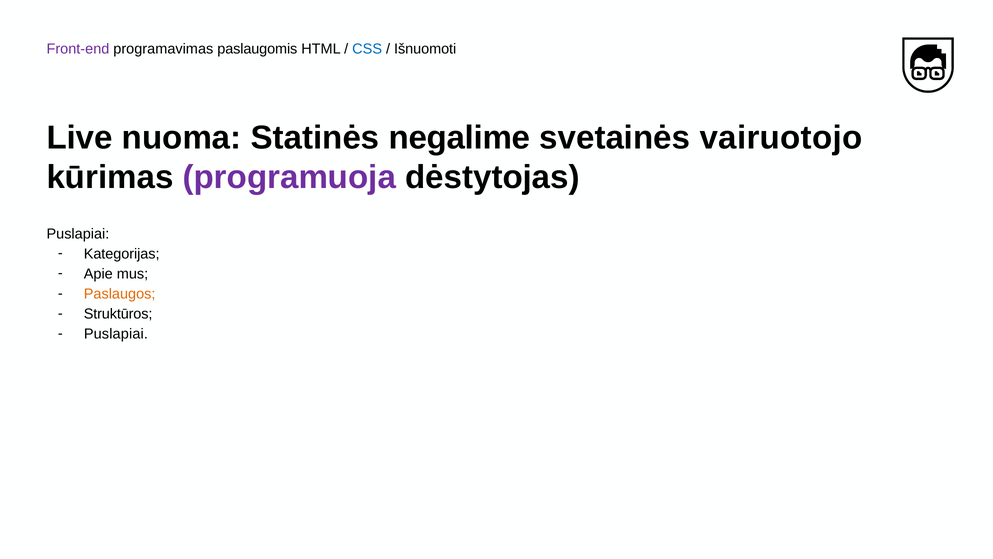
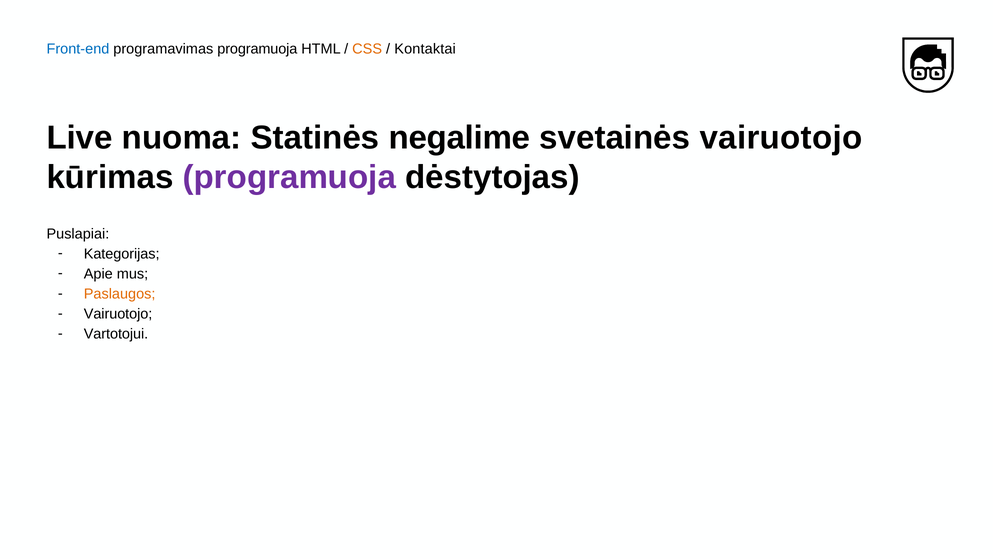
Front-end colour: purple -> blue
programavimas paslaugomis: paslaugomis -> programuoja
CSS colour: blue -> orange
Išnuomoti: Išnuomoti -> Kontaktai
Struktūros at (118, 314): Struktūros -> Vairuotojo
Puslapiai at (116, 334): Puslapiai -> Vartotojui
